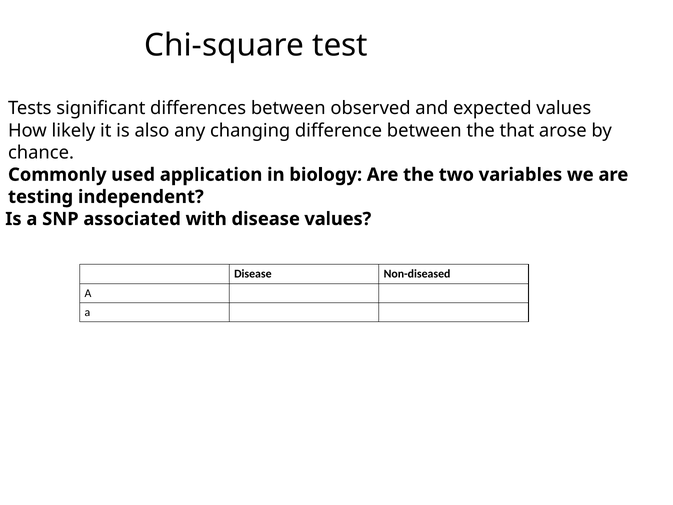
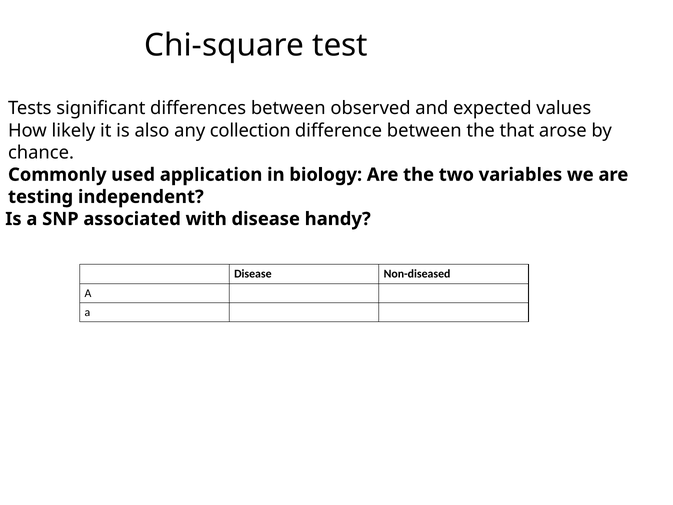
changing: changing -> collection
disease values: values -> handy
